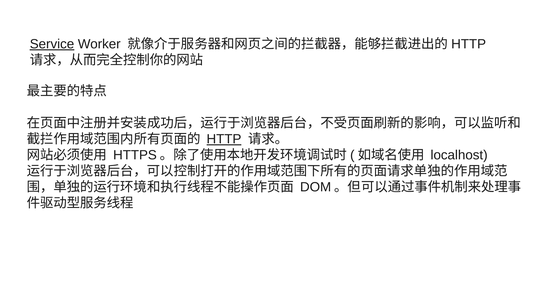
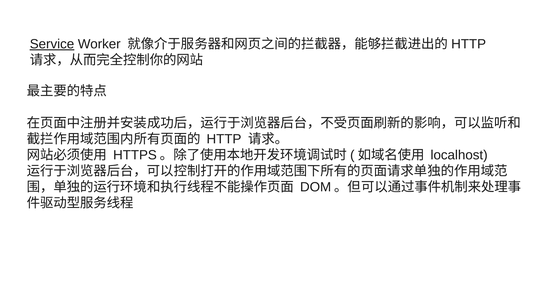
HTTP underline: present -> none
